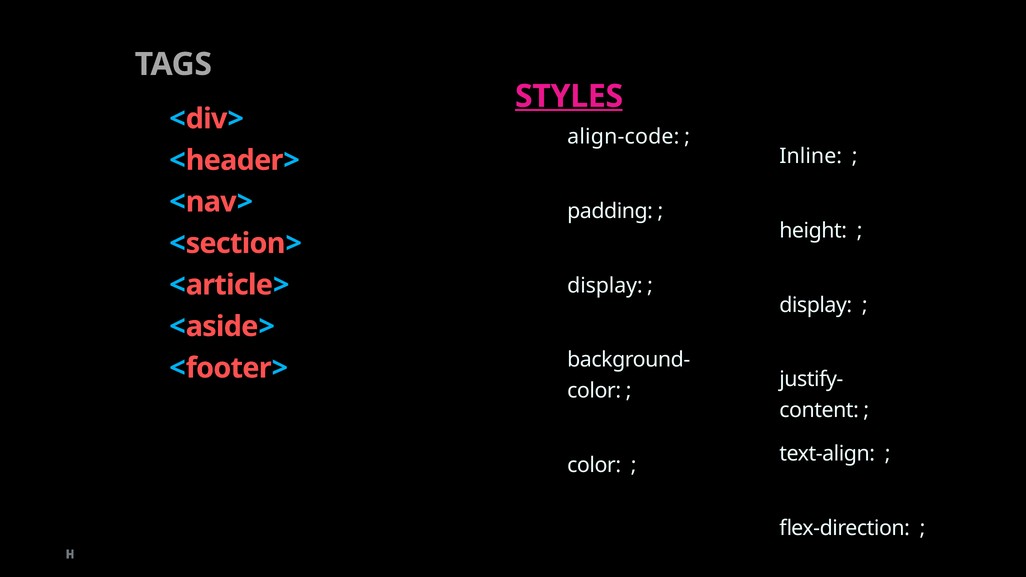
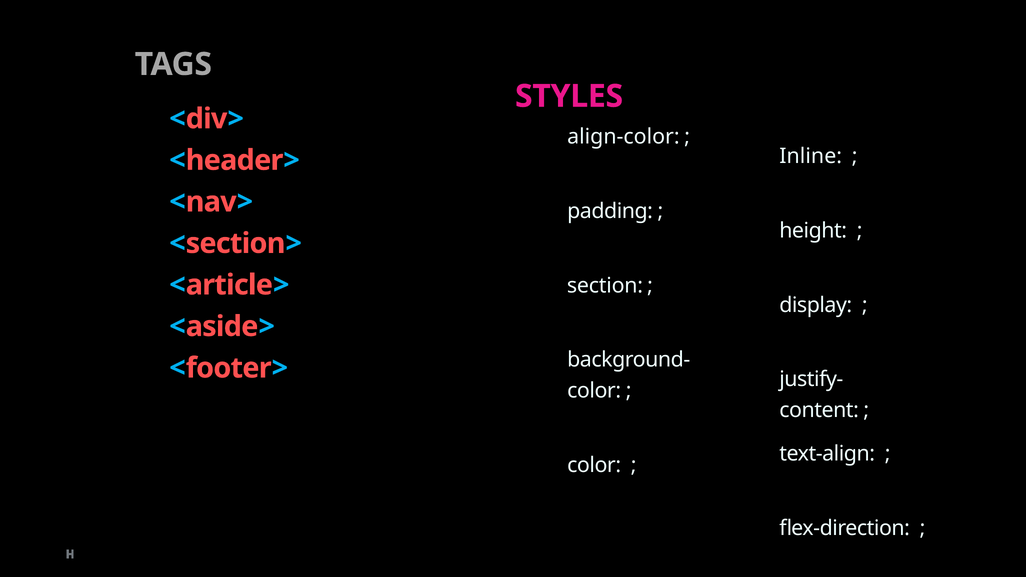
STYLES underline: present -> none
align-code: align-code -> align-color
display at (605, 286): display -> section
